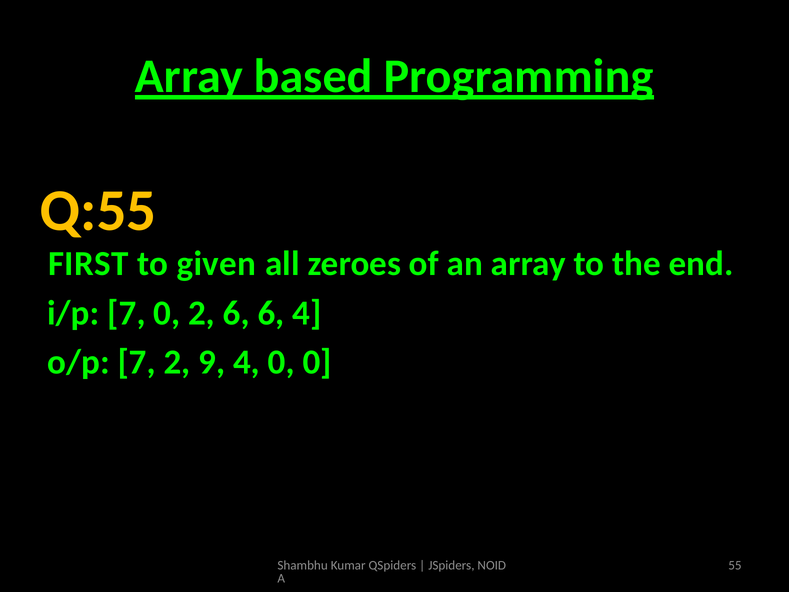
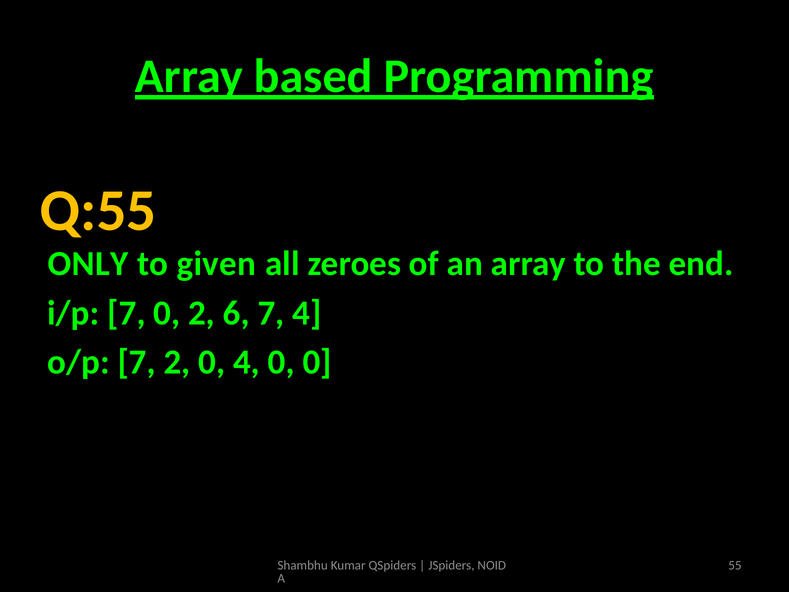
FIRST: FIRST -> ONLY
6 6: 6 -> 7
2 9: 9 -> 0
